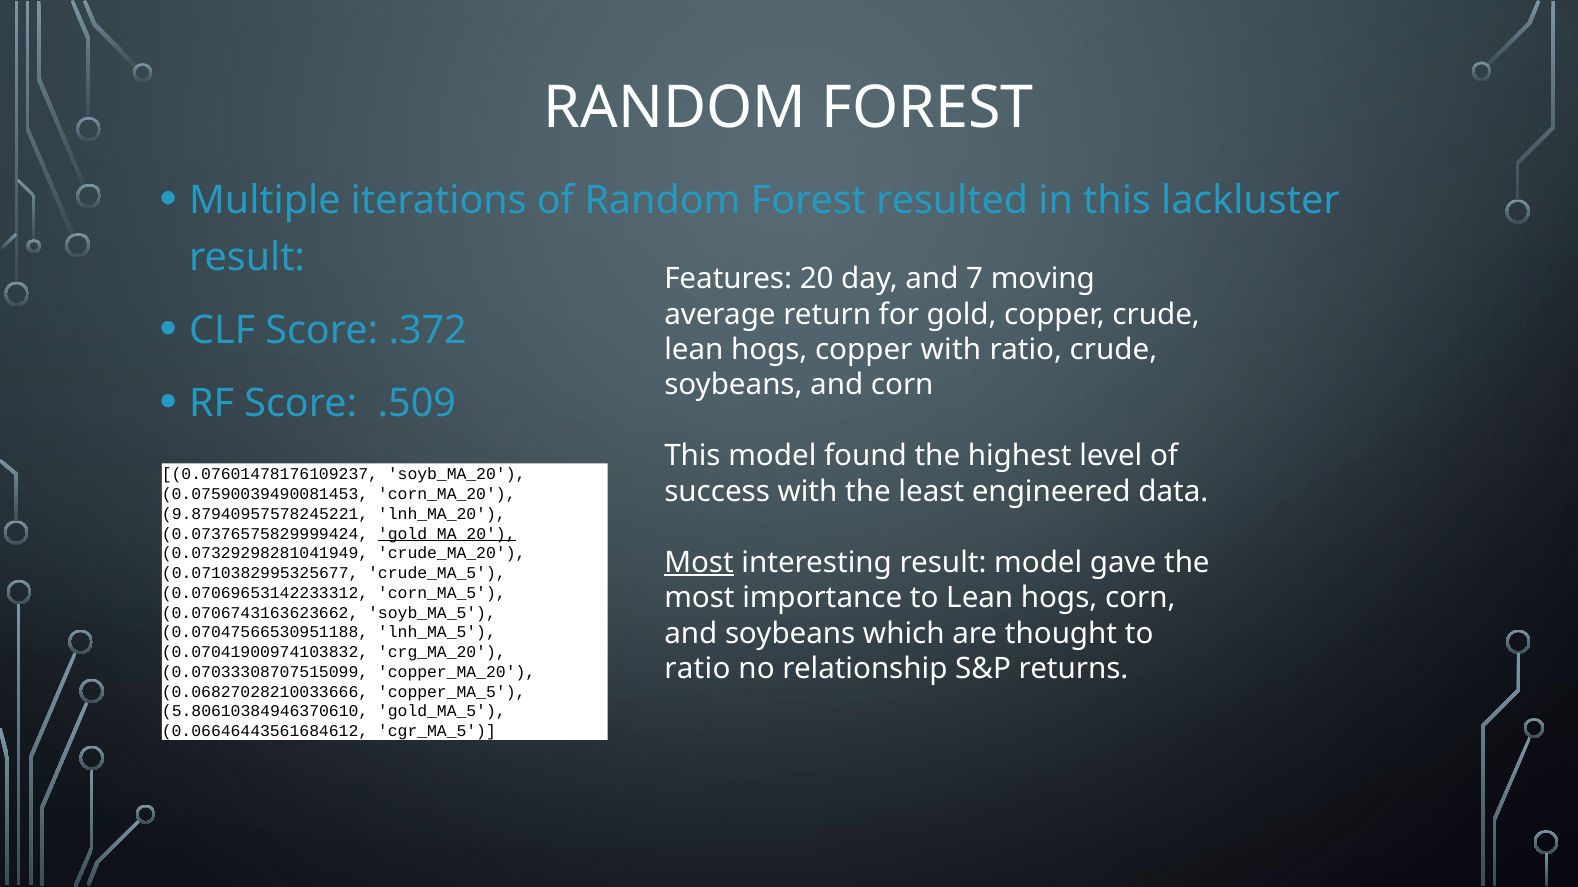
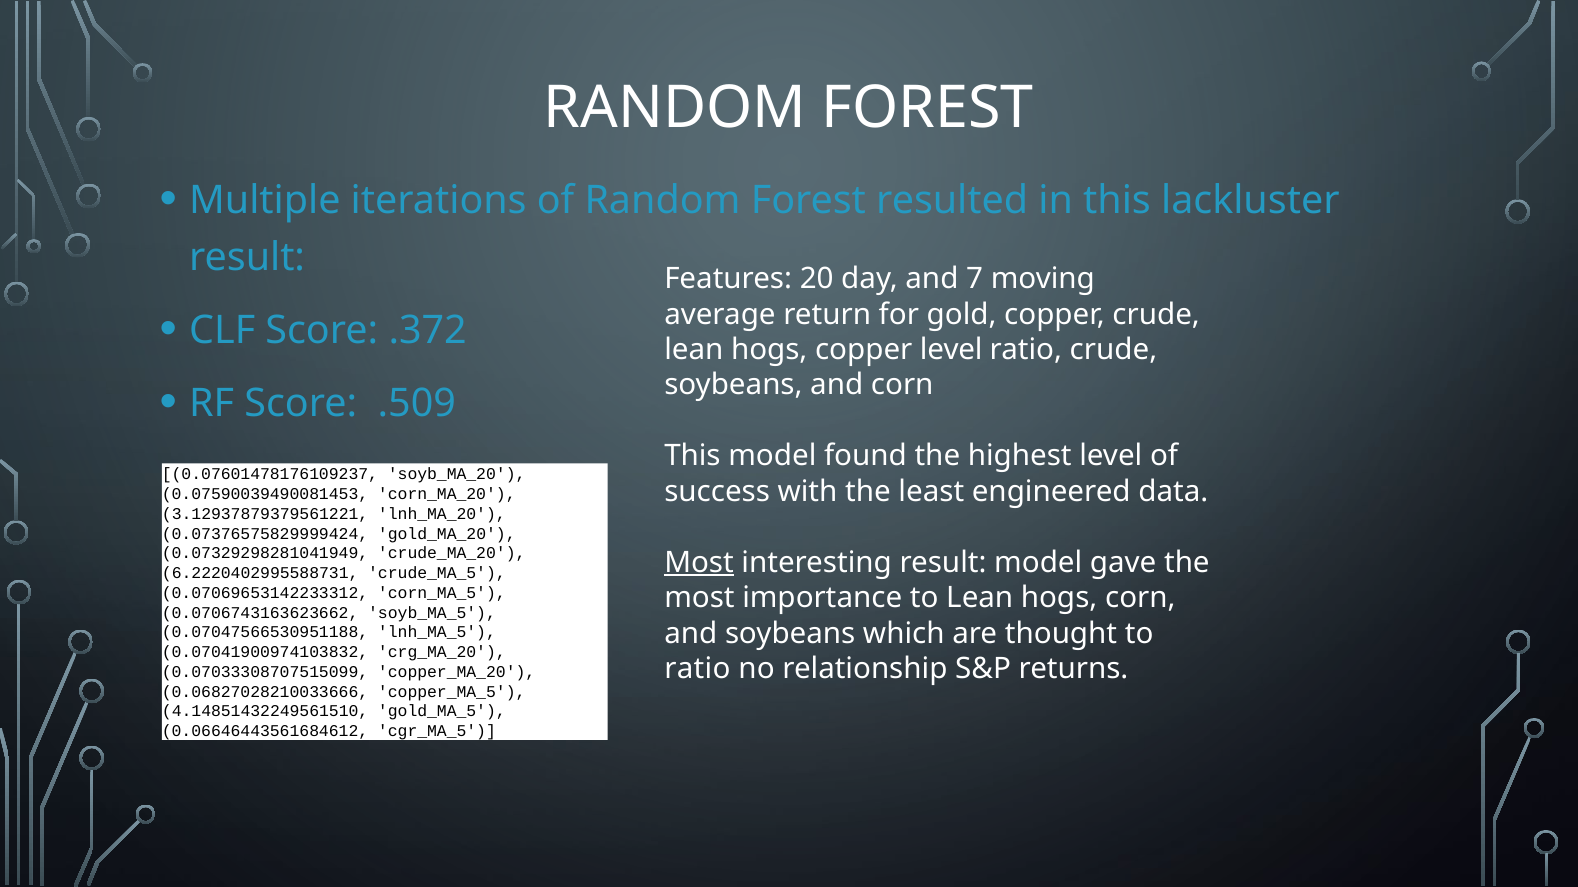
copper with: with -> level
9.87940957578245221: 9.87940957578245221 -> 3.12937879379561221
gold_MA_20 underline: present -> none
0.0710382995325677: 0.0710382995325677 -> 6.2220402995588731
5.80610384946370610: 5.80610384946370610 -> 4.14851432249561510
